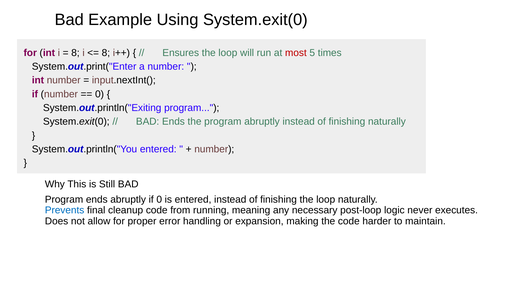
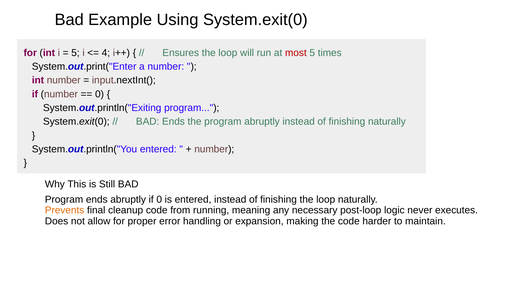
8 at (75, 53): 8 -> 5
8 at (106, 53): 8 -> 4
Prevents colour: blue -> orange
